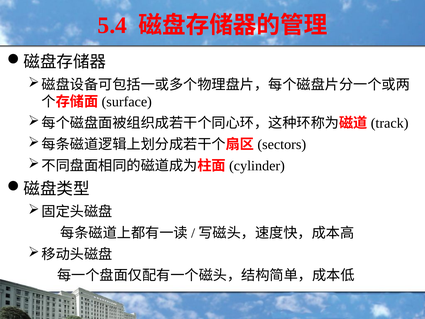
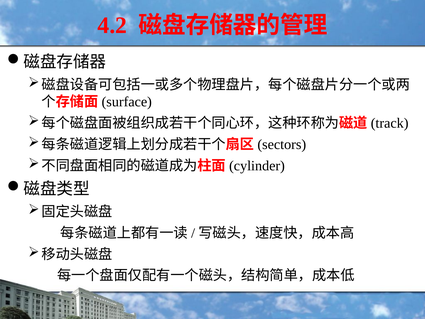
5.4: 5.4 -> 4.2
